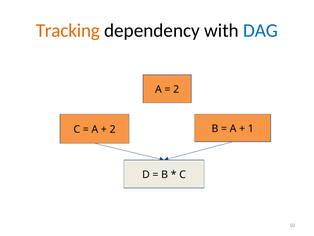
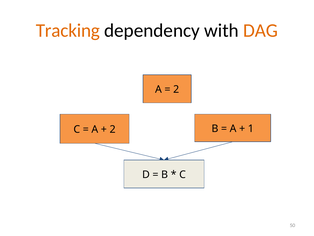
DAG colour: blue -> orange
